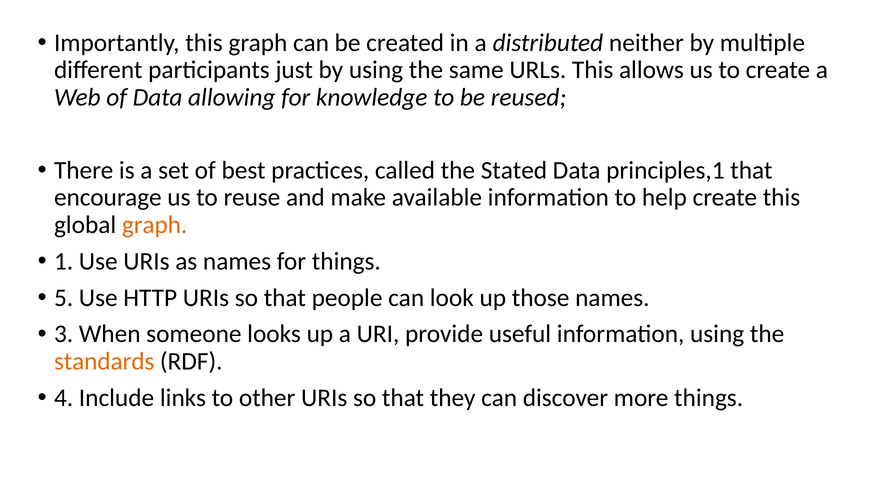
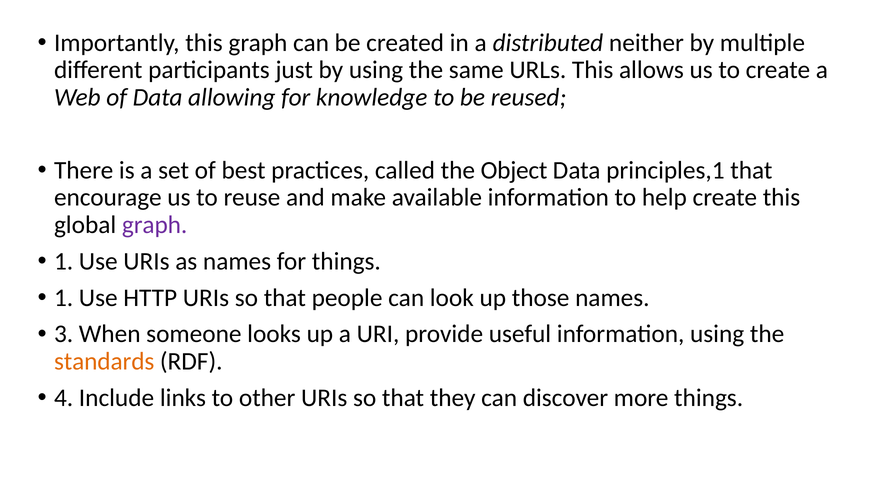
Stated: Stated -> Object
graph at (155, 225) colour: orange -> purple
5 at (64, 298): 5 -> 1
